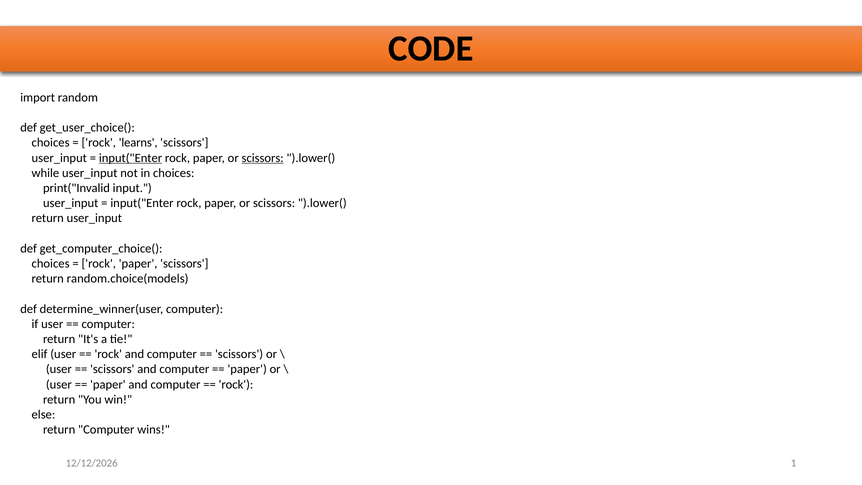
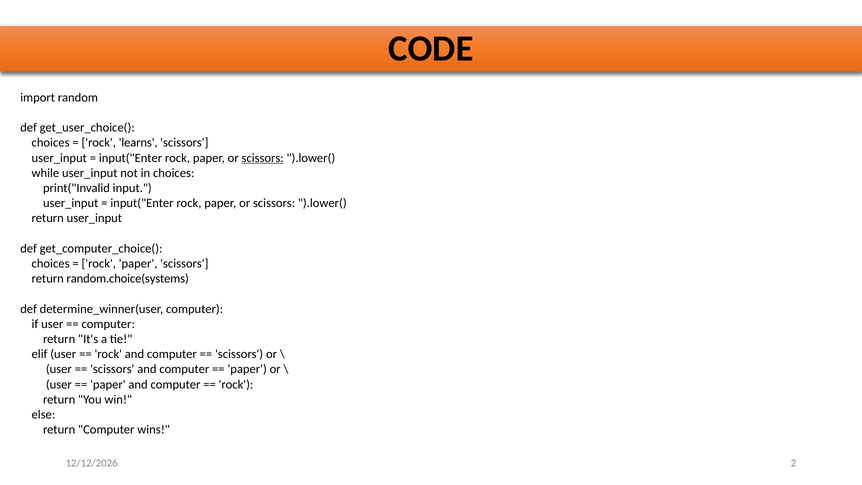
input("Enter at (131, 158) underline: present -> none
random.choice(models: random.choice(models -> random.choice(systems
1: 1 -> 2
